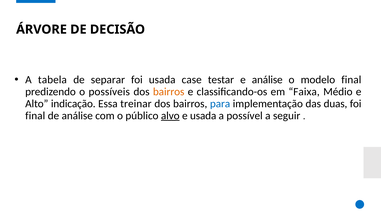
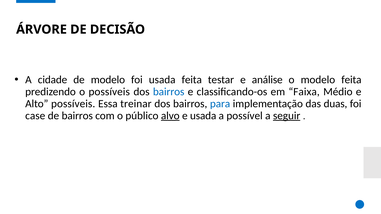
tabela: tabela -> cidade
de separar: separar -> modelo
usada case: case -> feita
modelo final: final -> feita
bairros at (169, 92) colour: orange -> blue
Alto indicação: indicação -> possíveis
final at (35, 116): final -> case
de análise: análise -> bairros
seguir underline: none -> present
